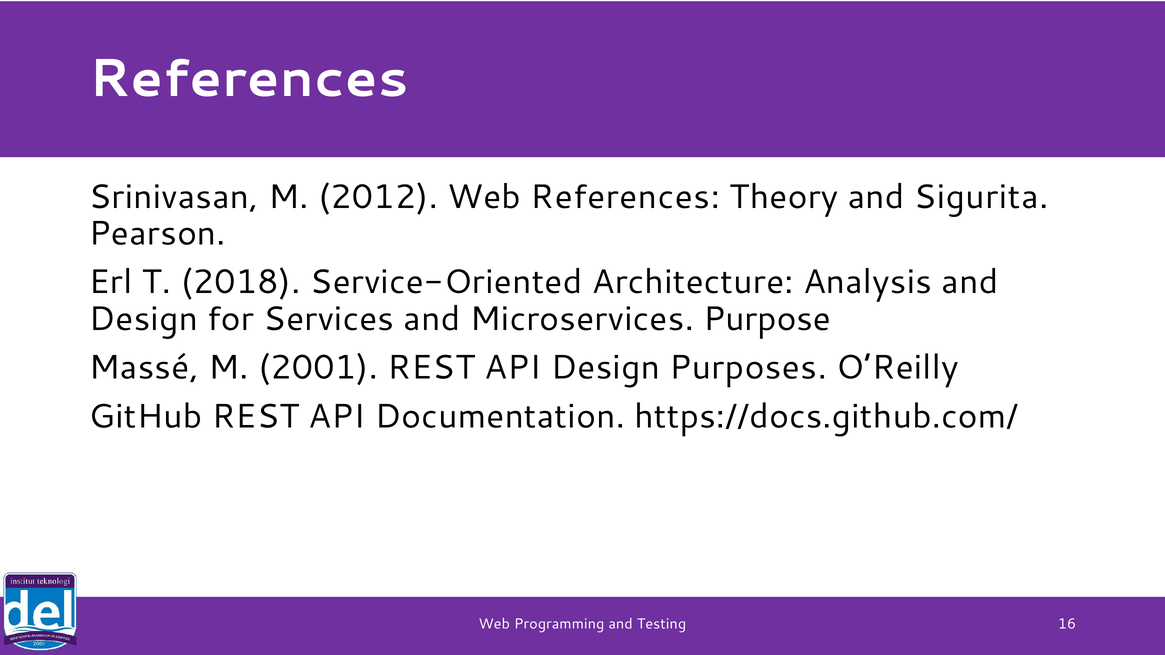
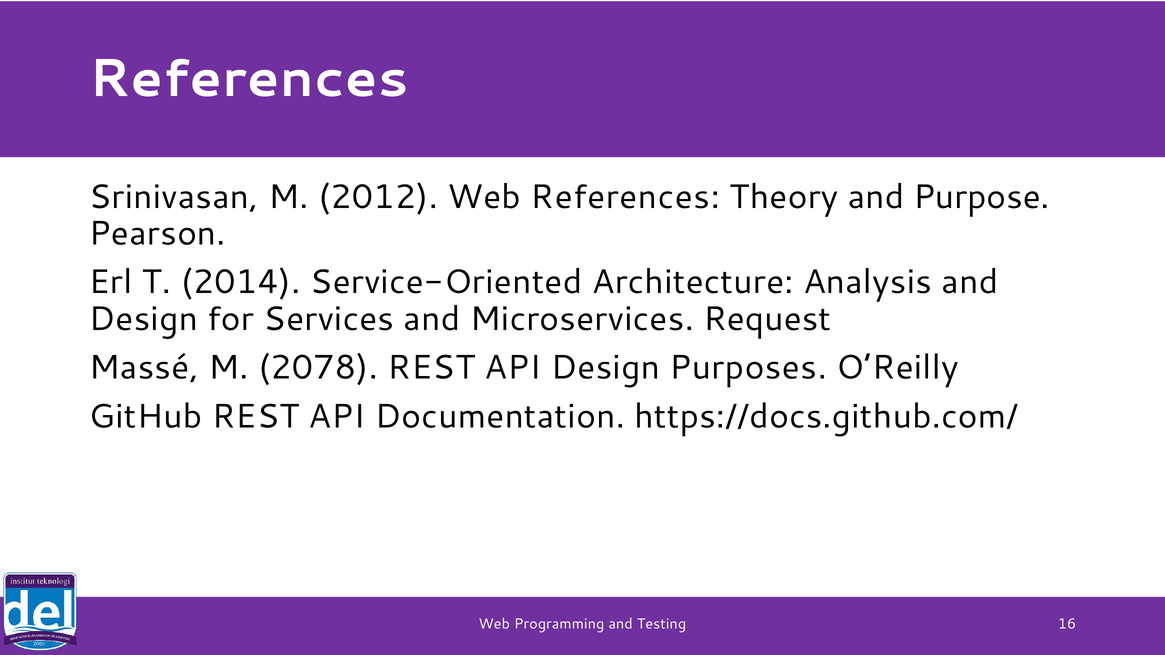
Sigurita: Sigurita -> Purpose
2018: 2018 -> 2014
Purpose: Purpose -> Request
2001: 2001 -> 2078
